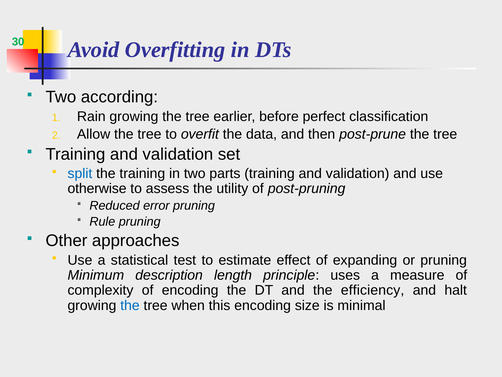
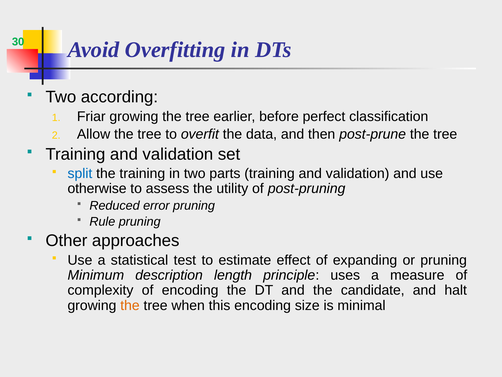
Rain: Rain -> Friar
efficiency: efficiency -> candidate
the at (130, 305) colour: blue -> orange
